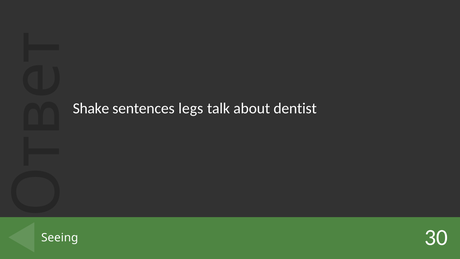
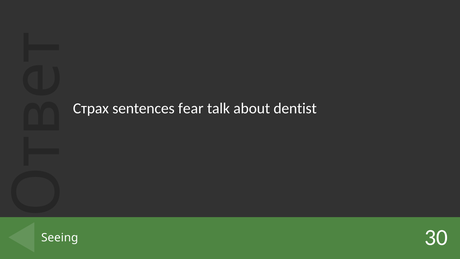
Shake: Shake -> Страх
legs: legs -> fear
